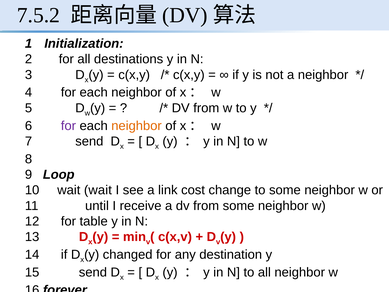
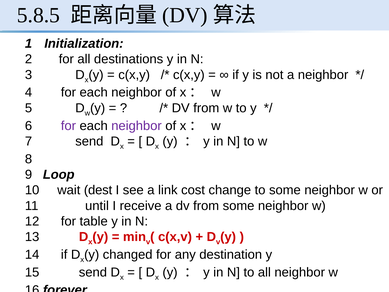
7.5.2: 7.5.2 -> 5.8.5
neighbor at (137, 126) colour: orange -> purple
wait wait: wait -> dest
